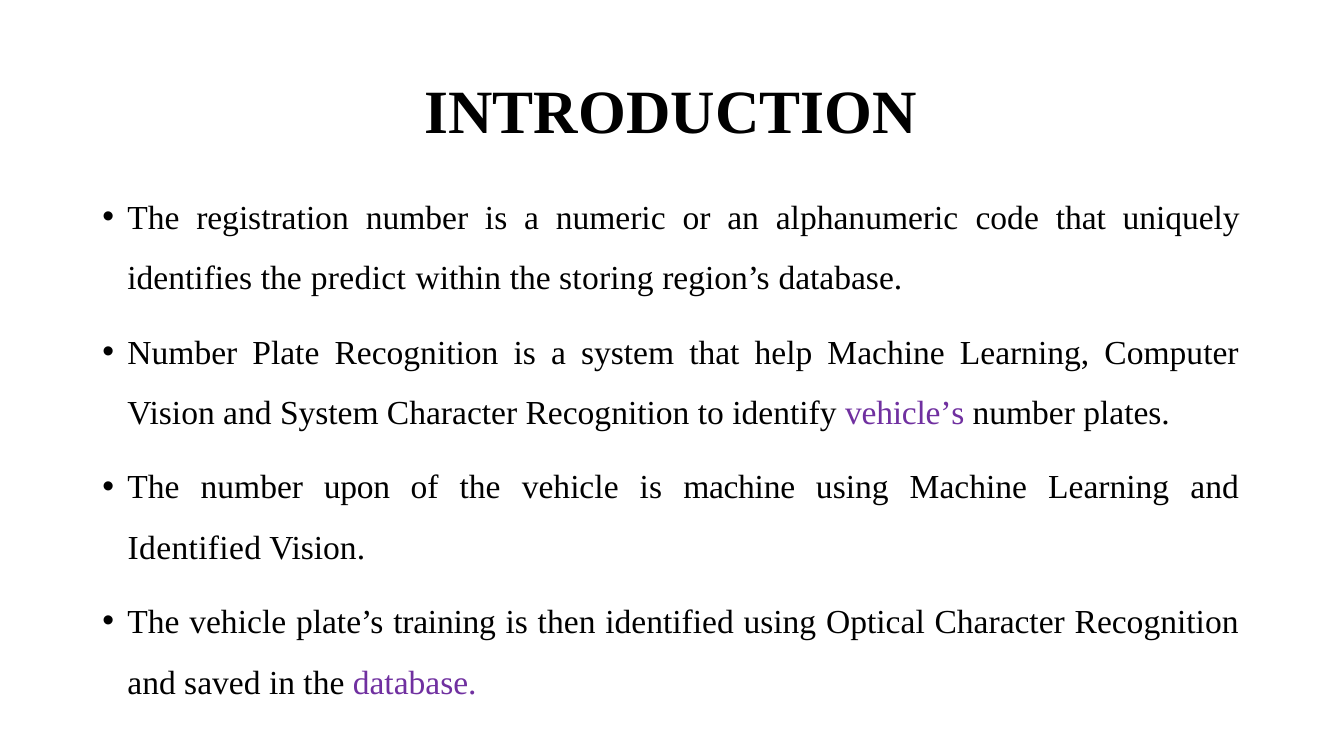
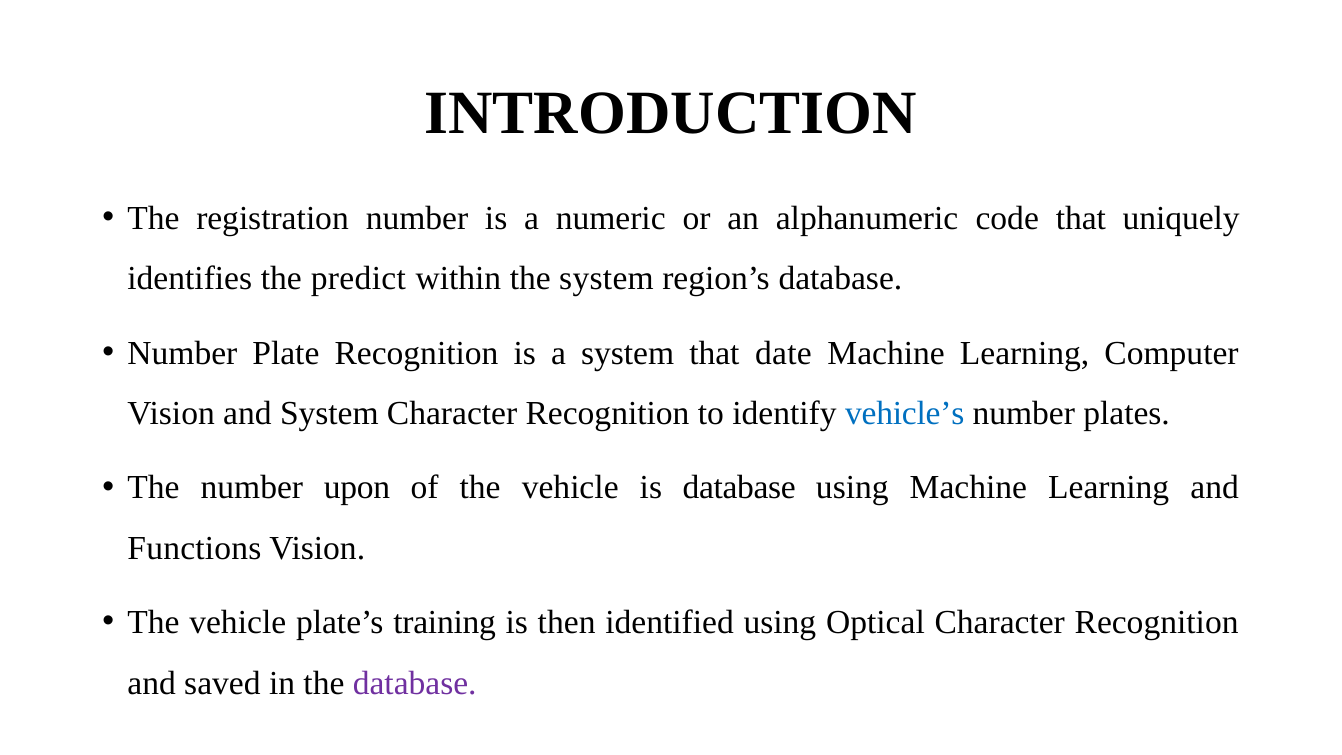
the storing: storing -> system
help: help -> date
vehicle’s colour: purple -> blue
is machine: machine -> database
Identified at (194, 548): Identified -> Functions
